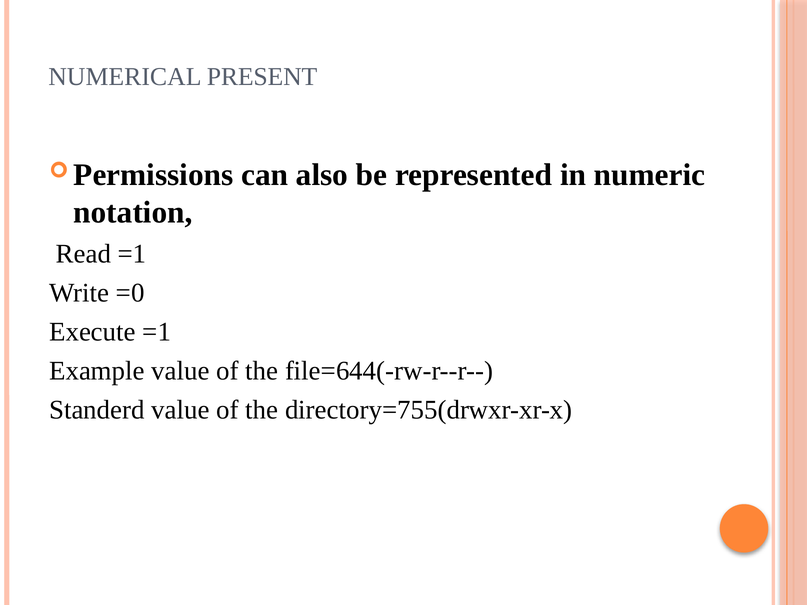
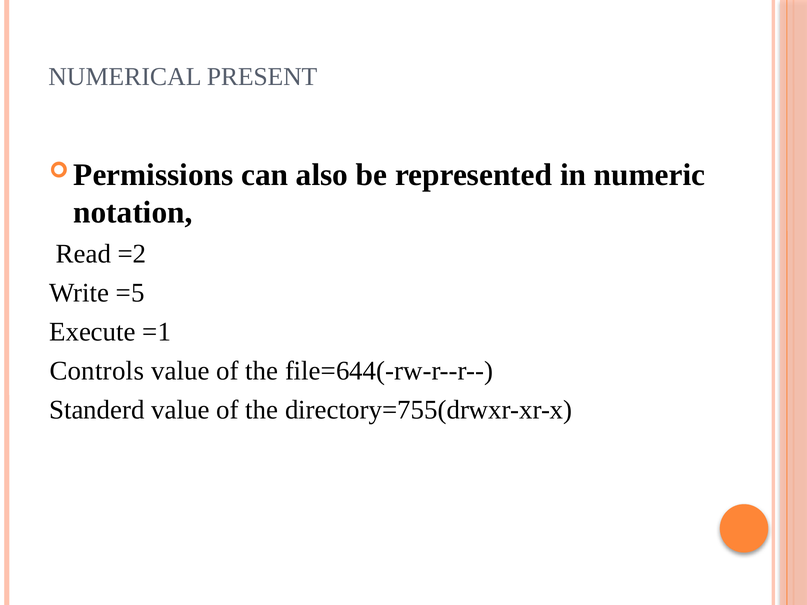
Read =1: =1 -> =2
=0: =0 -> =5
Example: Example -> Controls
